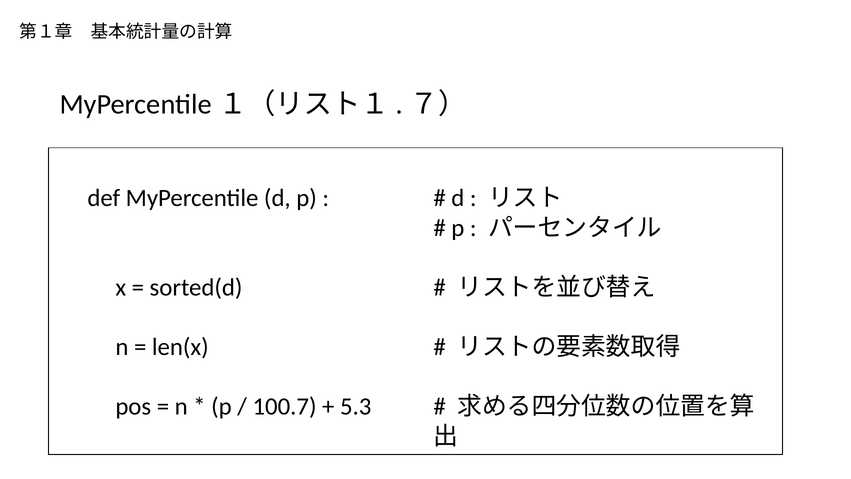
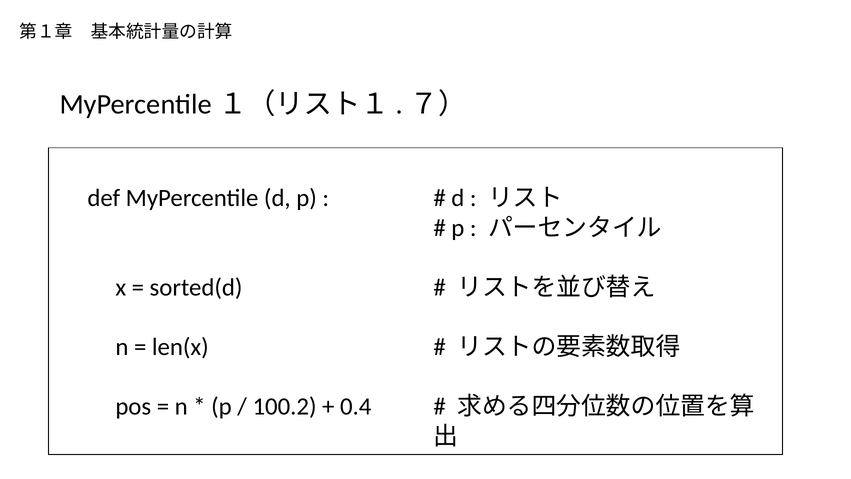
100.7: 100.7 -> 100.2
5.3: 5.3 -> 0.4
